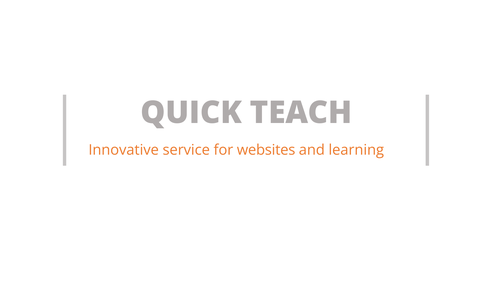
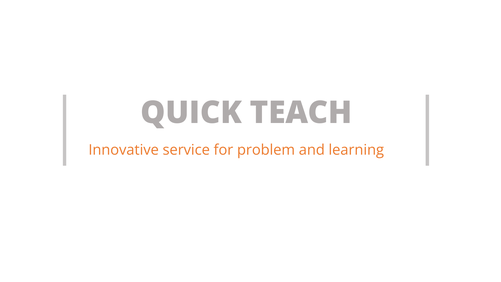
websites: websites -> problem
